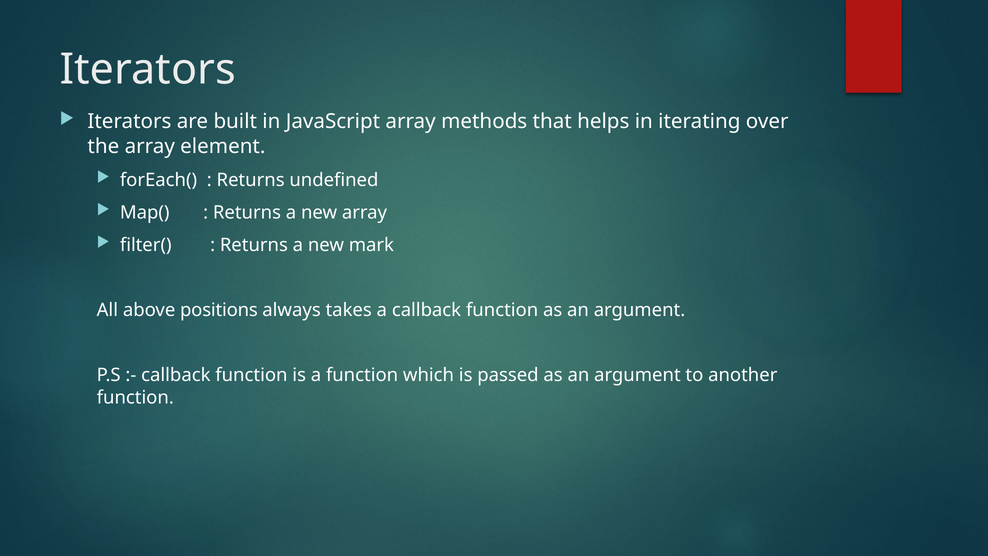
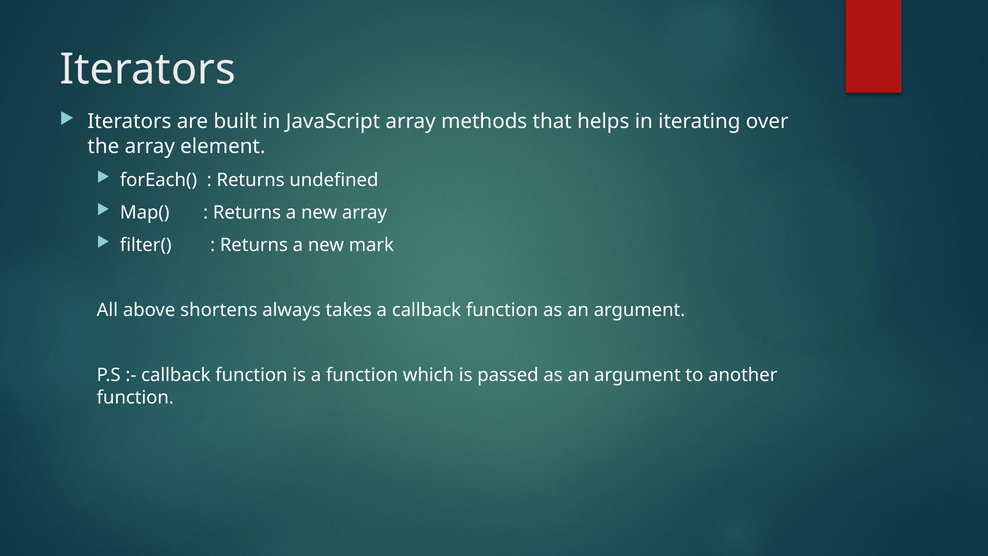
positions: positions -> shortens
